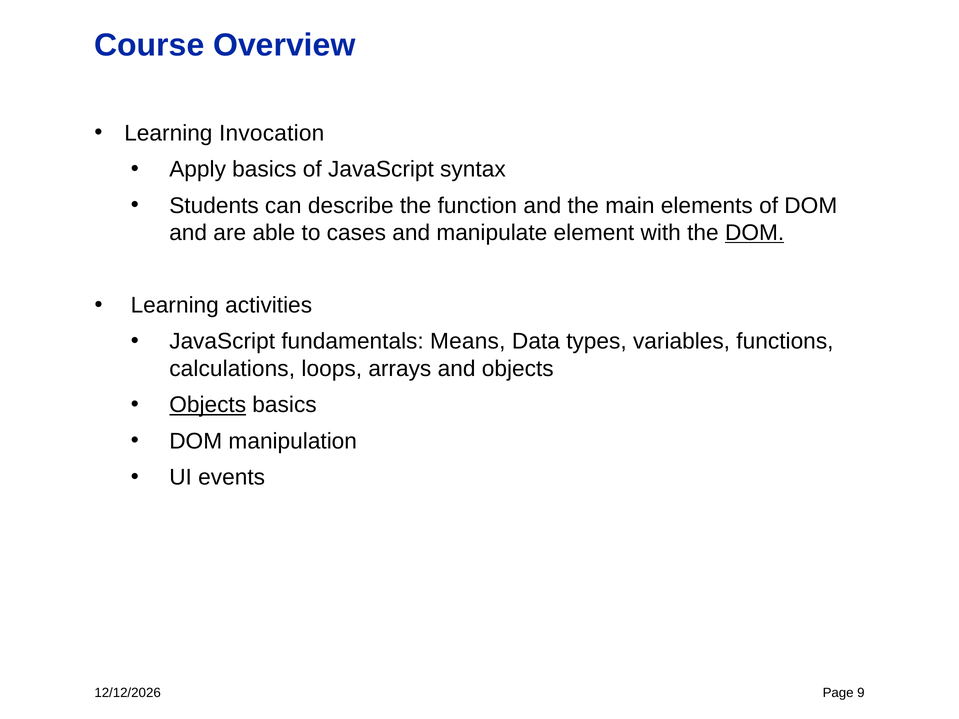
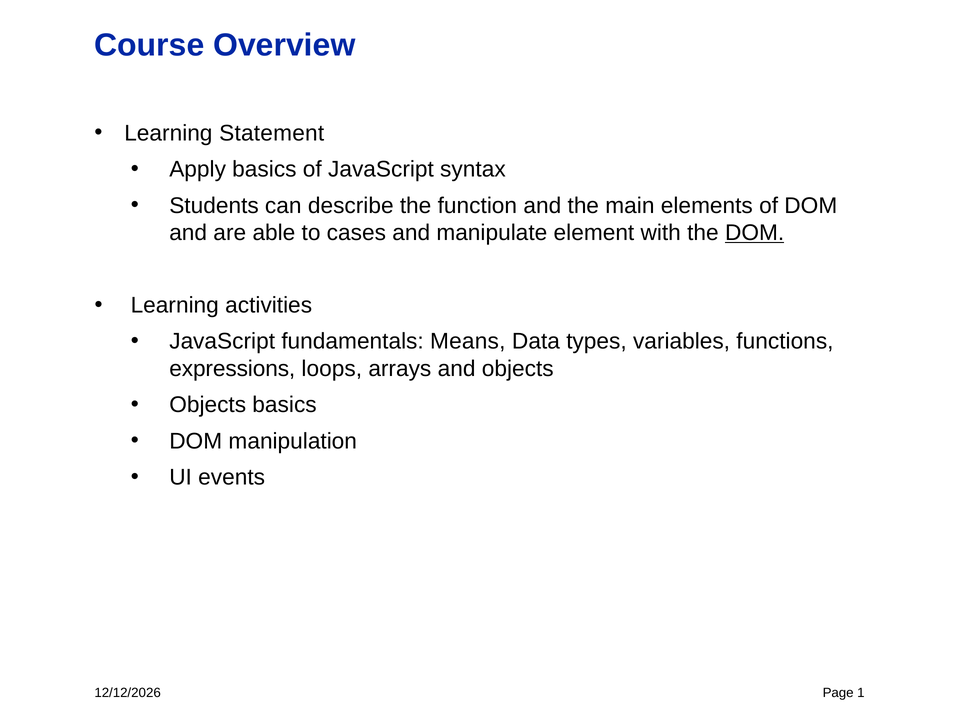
Invocation: Invocation -> Statement
calculations: calculations -> expressions
Objects at (208, 405) underline: present -> none
9: 9 -> 1
